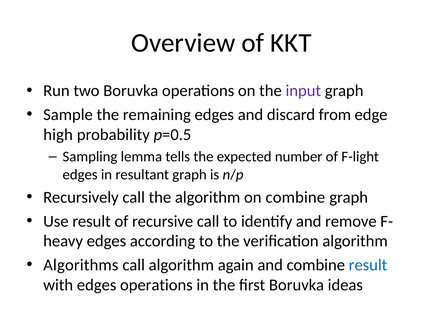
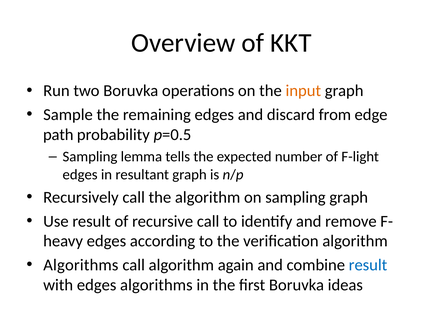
input colour: purple -> orange
high: high -> path
on combine: combine -> sampling
edges operations: operations -> algorithms
